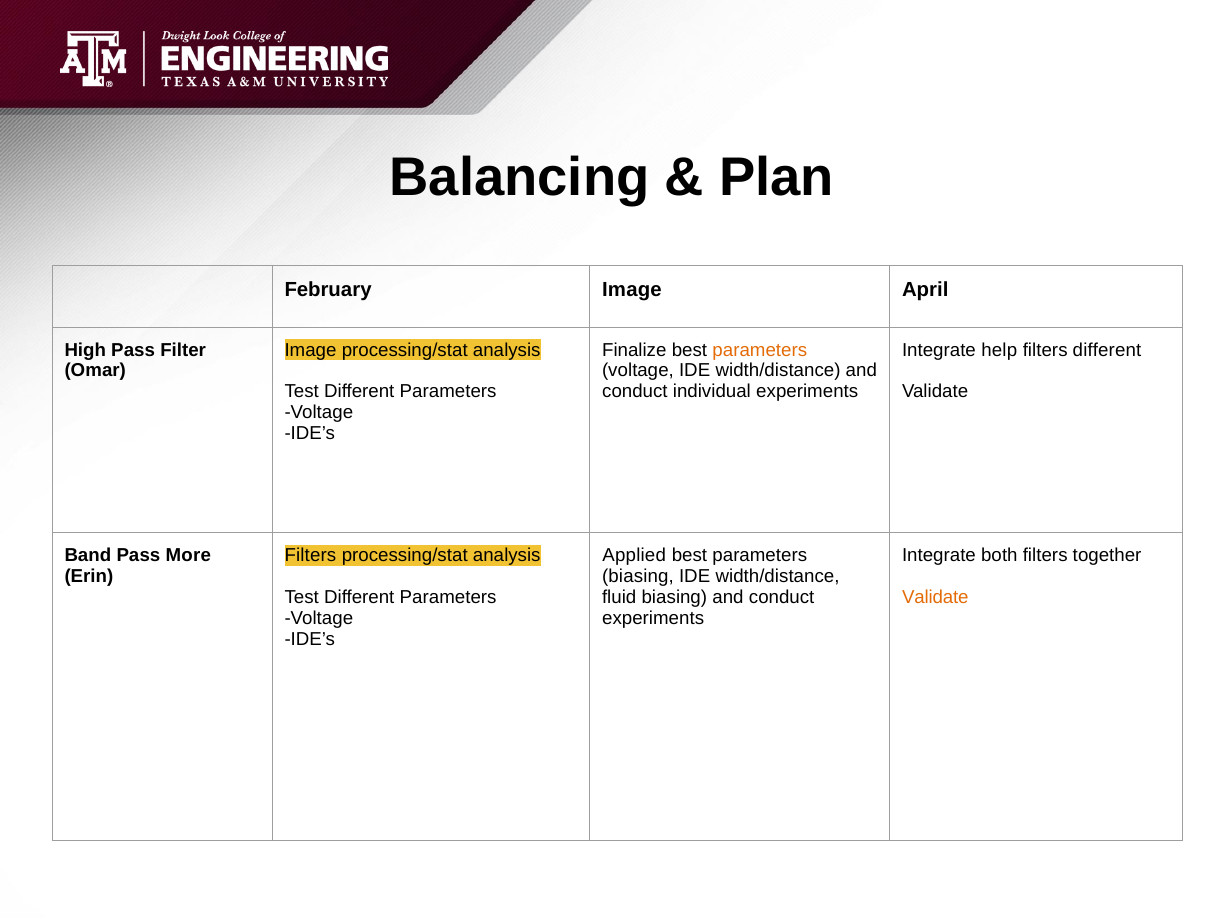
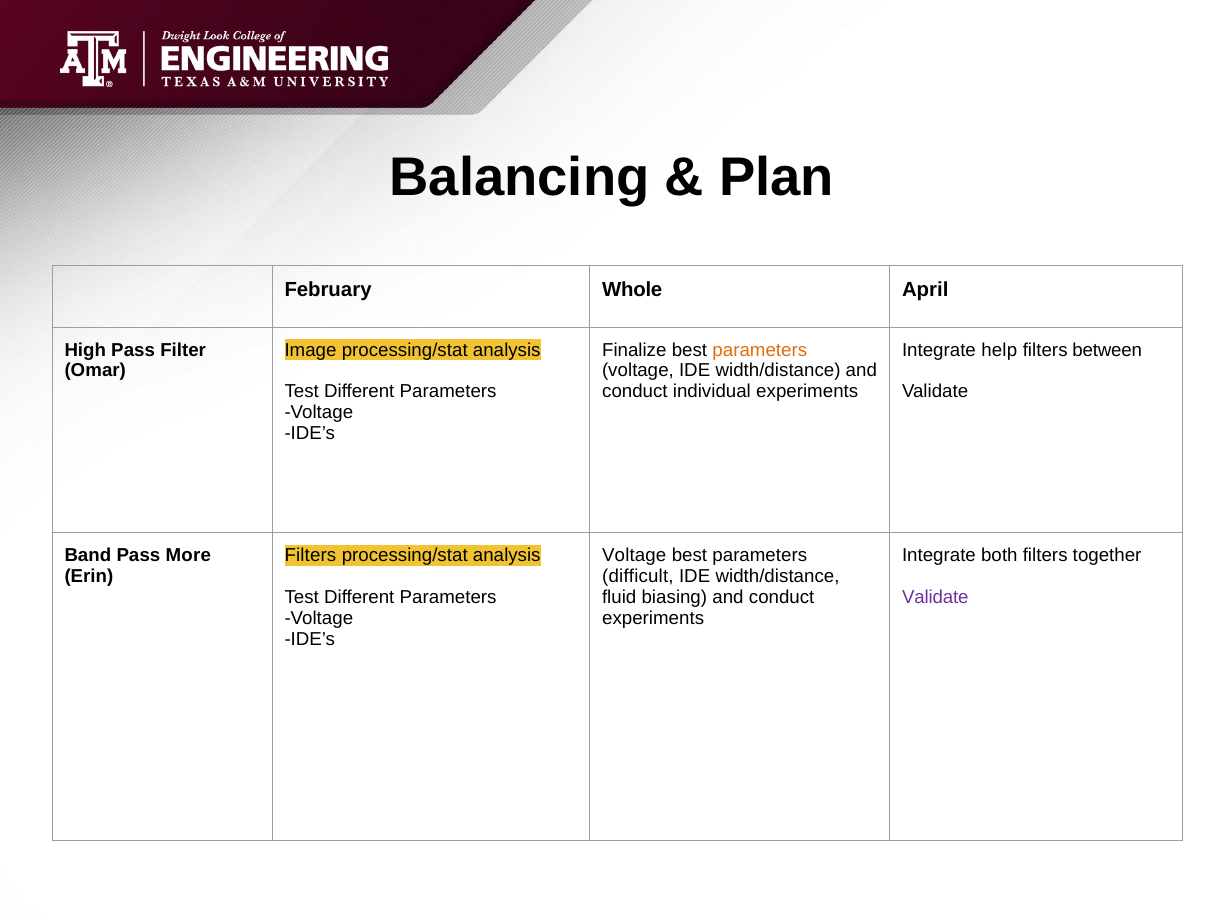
February Image: Image -> Whole
filters different: different -> between
Applied at (634, 556): Applied -> Voltage
biasing at (638, 577): biasing -> difficult
Validate at (935, 597) colour: orange -> purple
